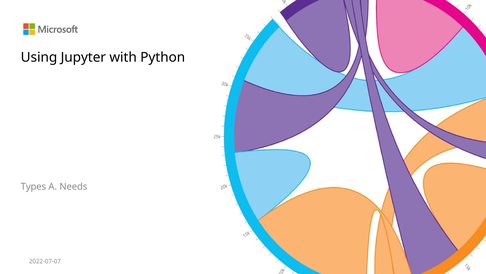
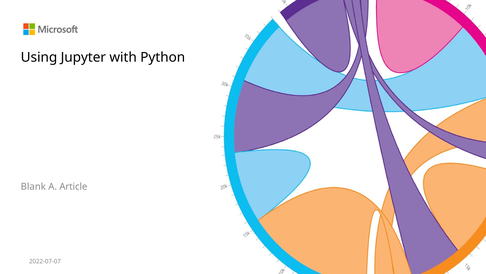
Types: Types -> Blank
Needs: Needs -> Article
